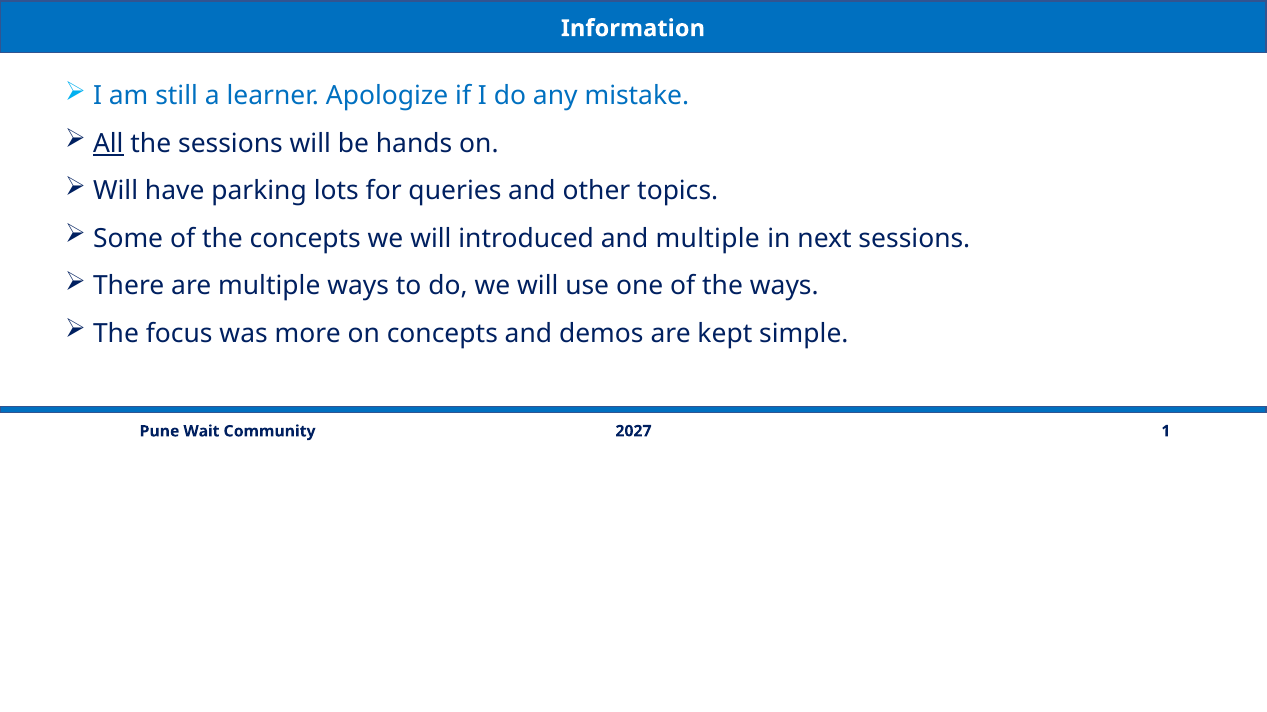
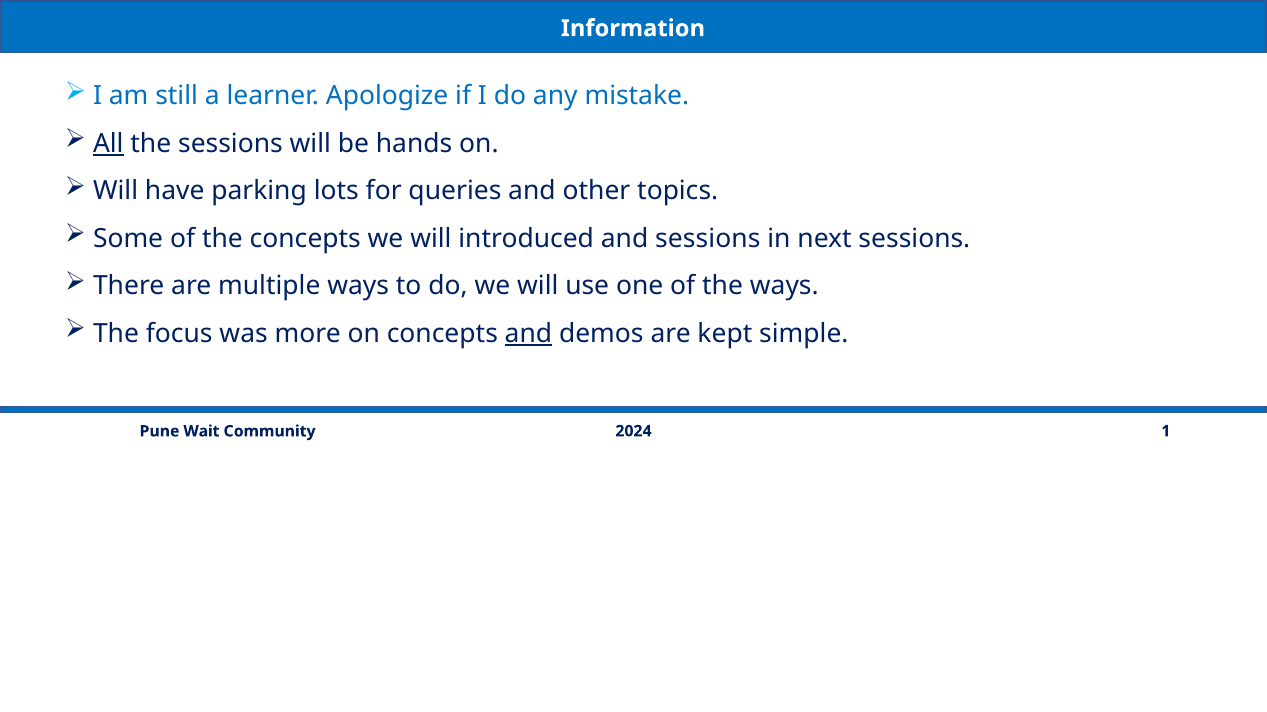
and multiple: multiple -> sessions
and at (528, 334) underline: none -> present
2027: 2027 -> 2024
